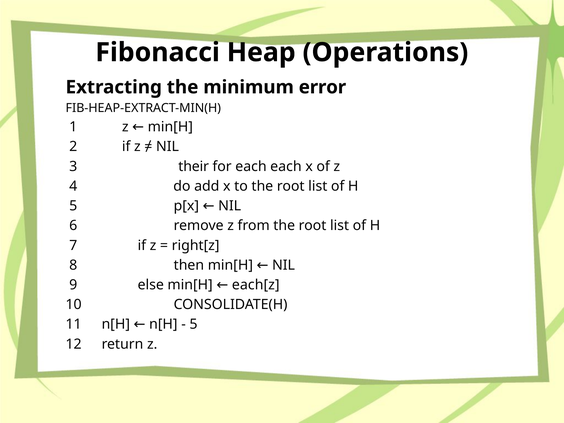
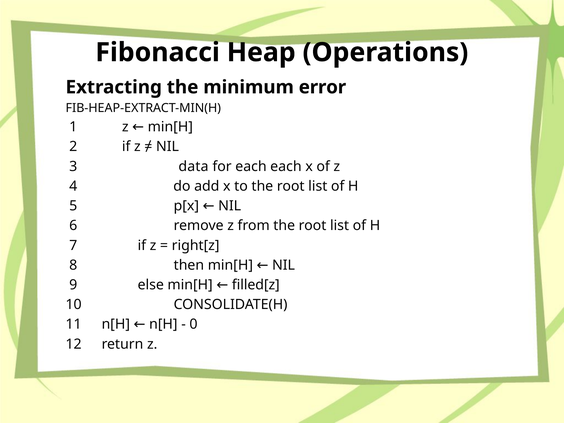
their: their -> data
each[z: each[z -> filled[z
5 at (193, 324): 5 -> 0
